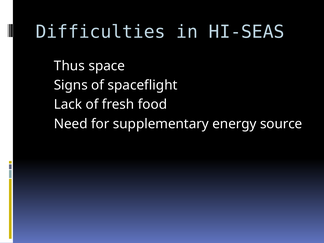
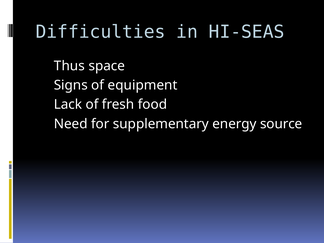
spaceflight: spaceflight -> equipment
